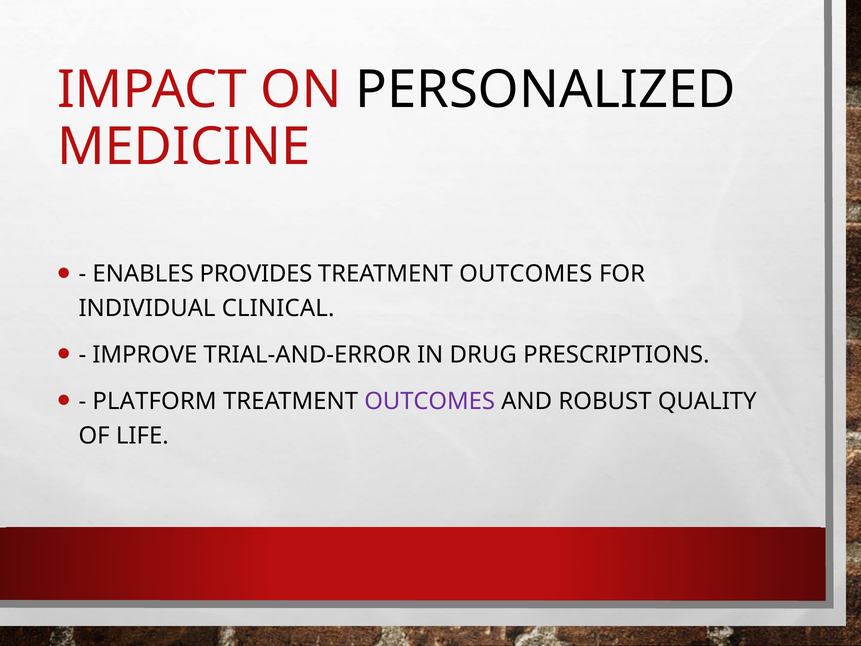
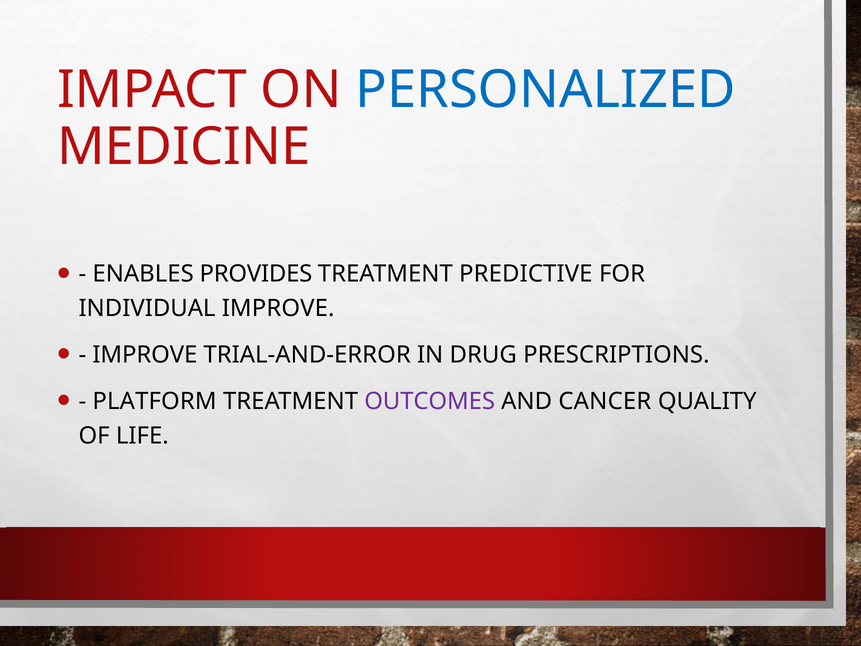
PERSONALIZED colour: black -> blue
OUTCOMES at (526, 274): OUTCOMES -> PREDICTIVE
INDIVIDUAL CLINICAL: CLINICAL -> IMPROVE
ROBUST: ROBUST -> CANCER
